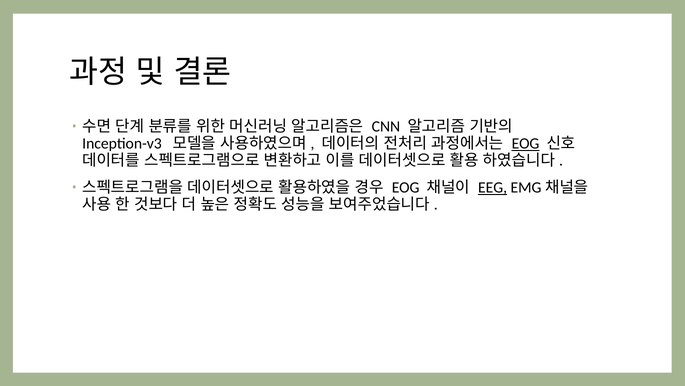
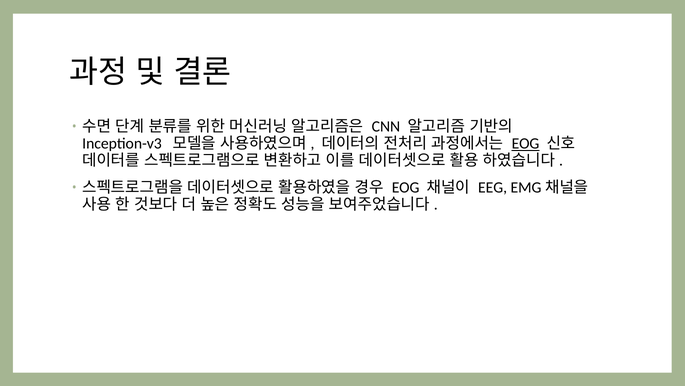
EEG underline: present -> none
